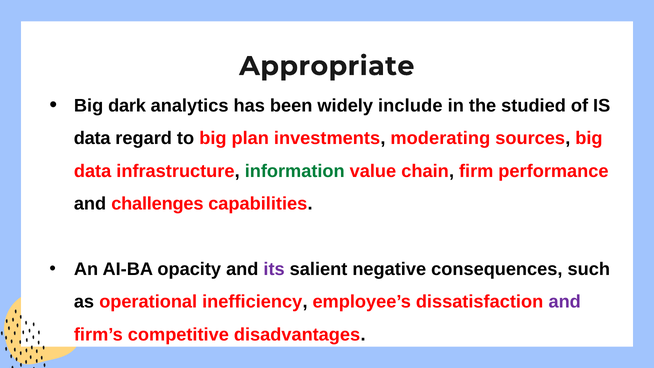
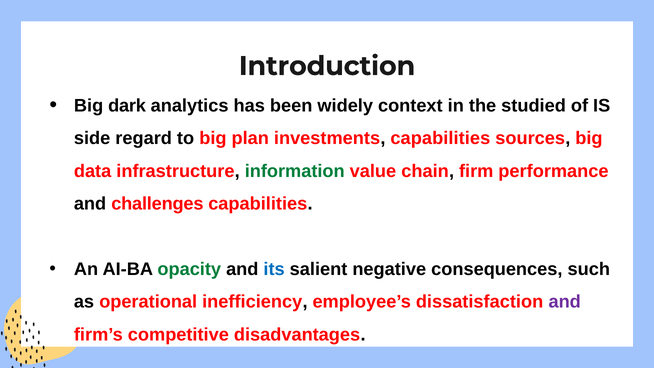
Appropriate: Appropriate -> Introduction
include: include -> context
data at (92, 138): data -> side
investments moderating: moderating -> capabilities
opacity colour: black -> green
its colour: purple -> blue
